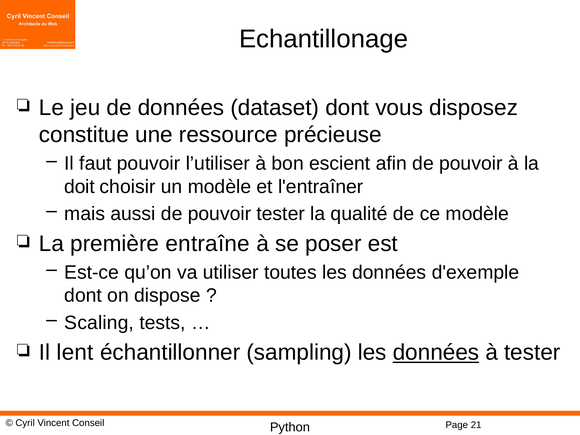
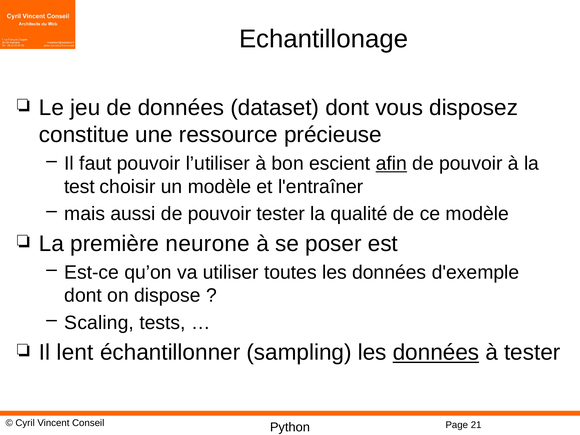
afin underline: none -> present
doit: doit -> test
entraîne: entraîne -> neurone
